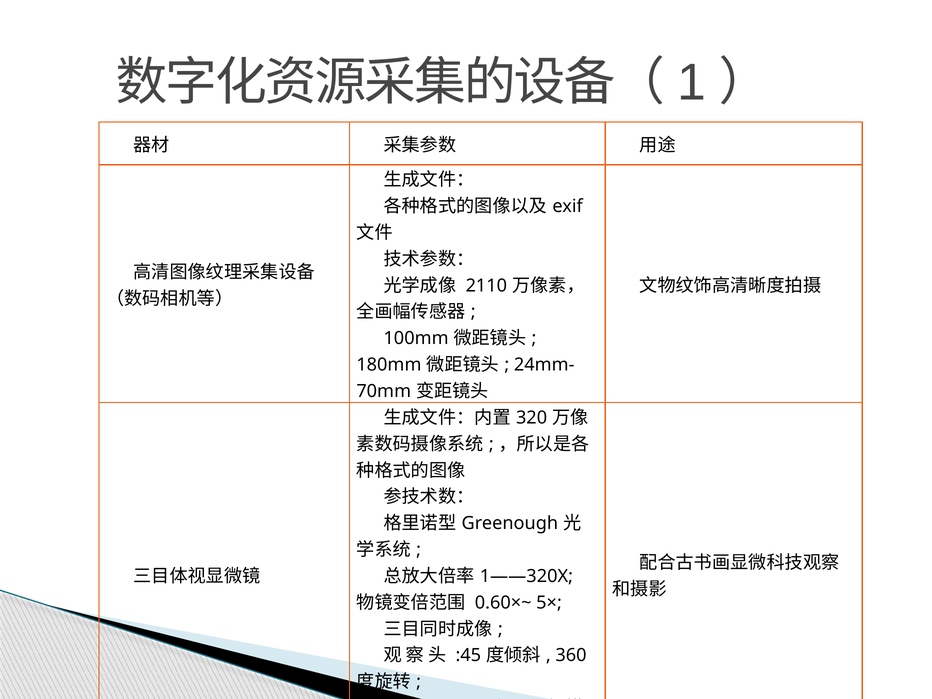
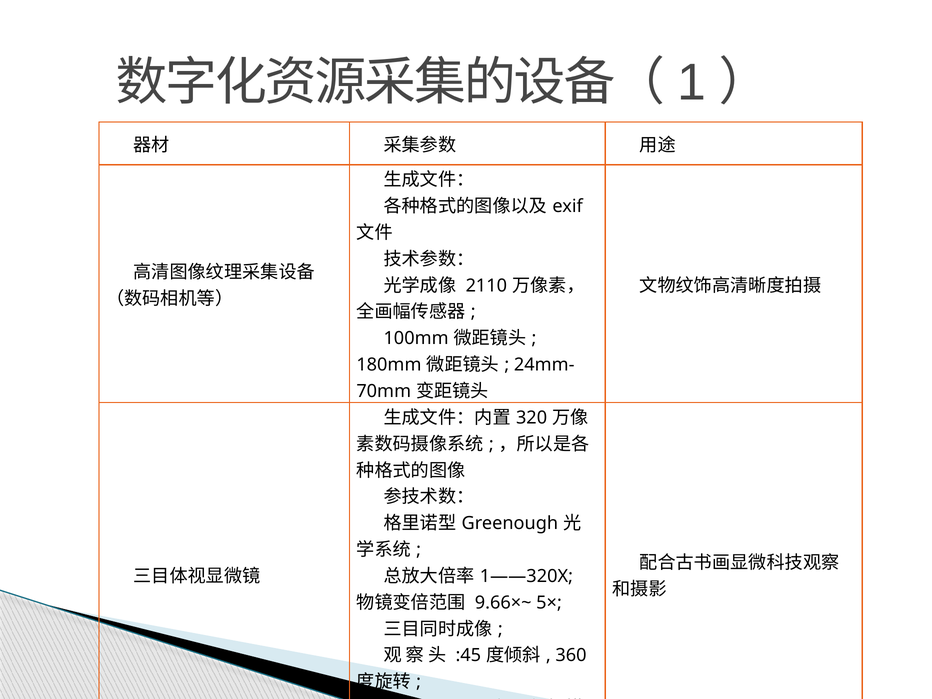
0.60×~: 0.60×~ -> 9.66×~
